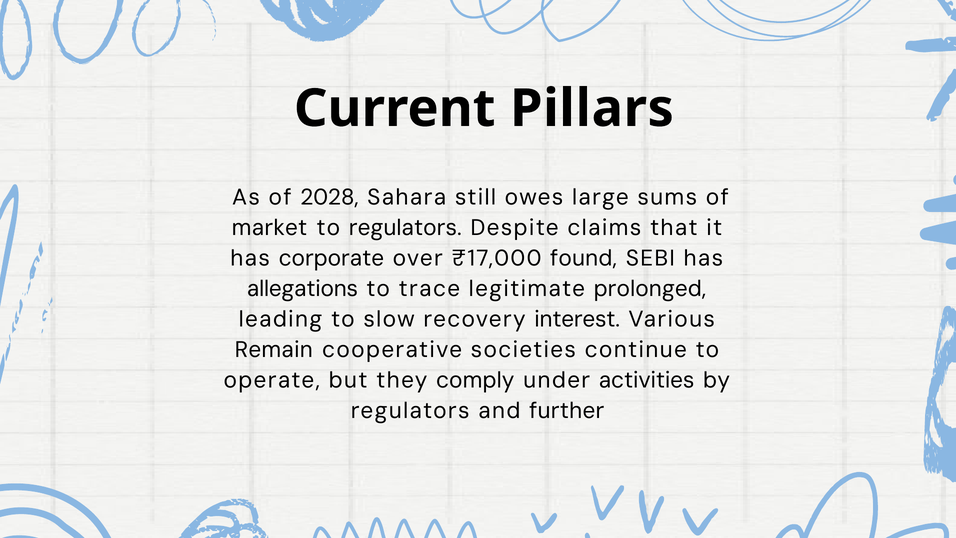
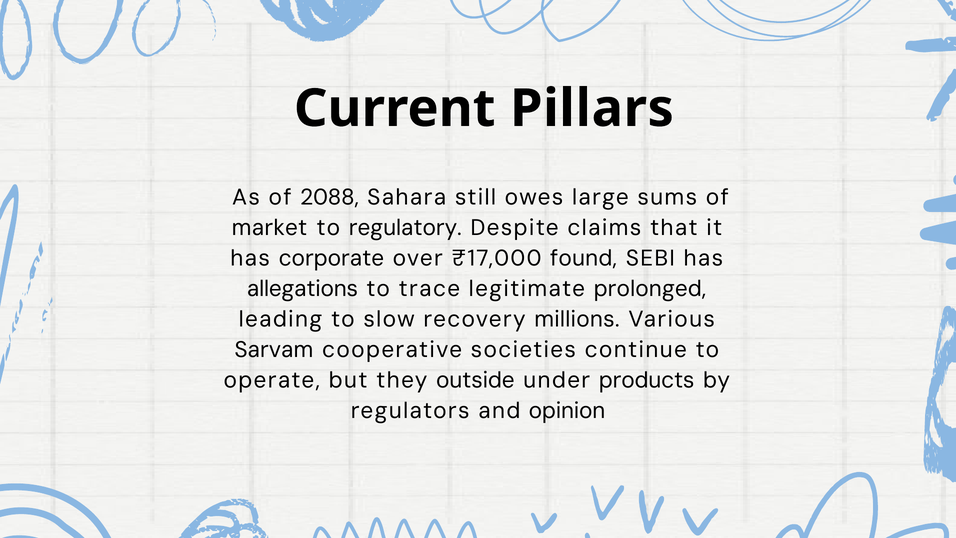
2028: 2028 -> 2088
to regulators: regulators -> regulatory
interest: interest -> millions
Remain: Remain -> Sarvam
comply: comply -> outside
activities: activities -> products
further: further -> opinion
